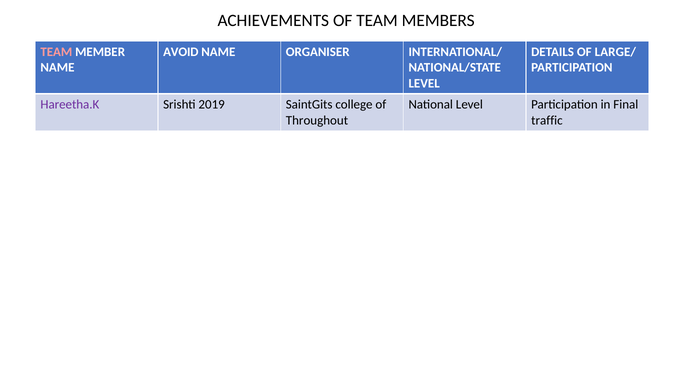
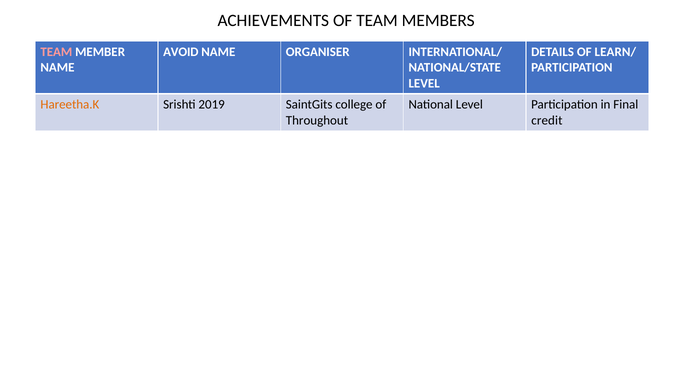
LARGE/: LARGE/ -> LEARN/
Hareetha.K colour: purple -> orange
traffic: traffic -> credit
